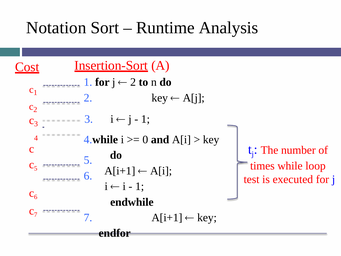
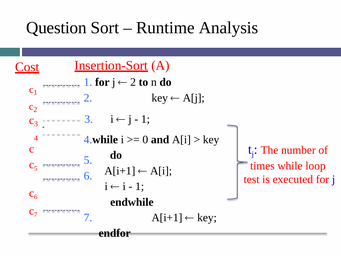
Notation: Notation -> Question
